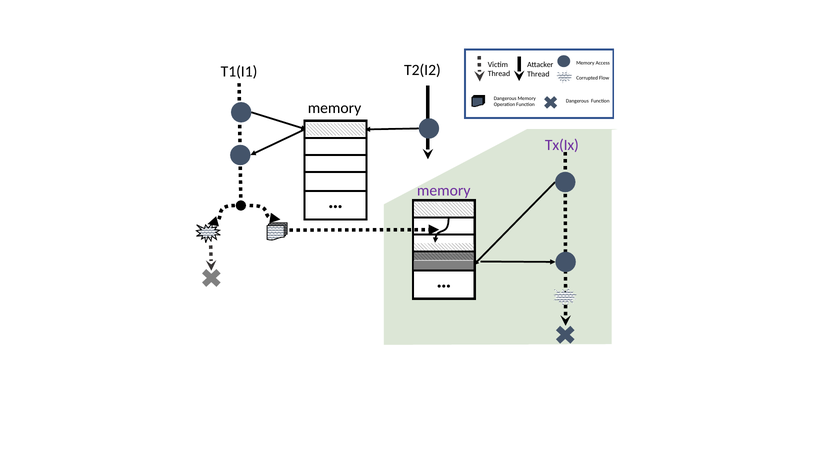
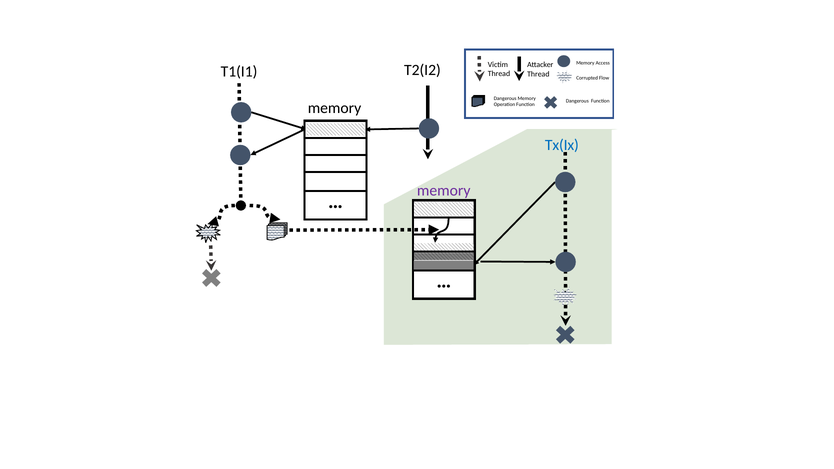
Tx(Ix colour: purple -> blue
